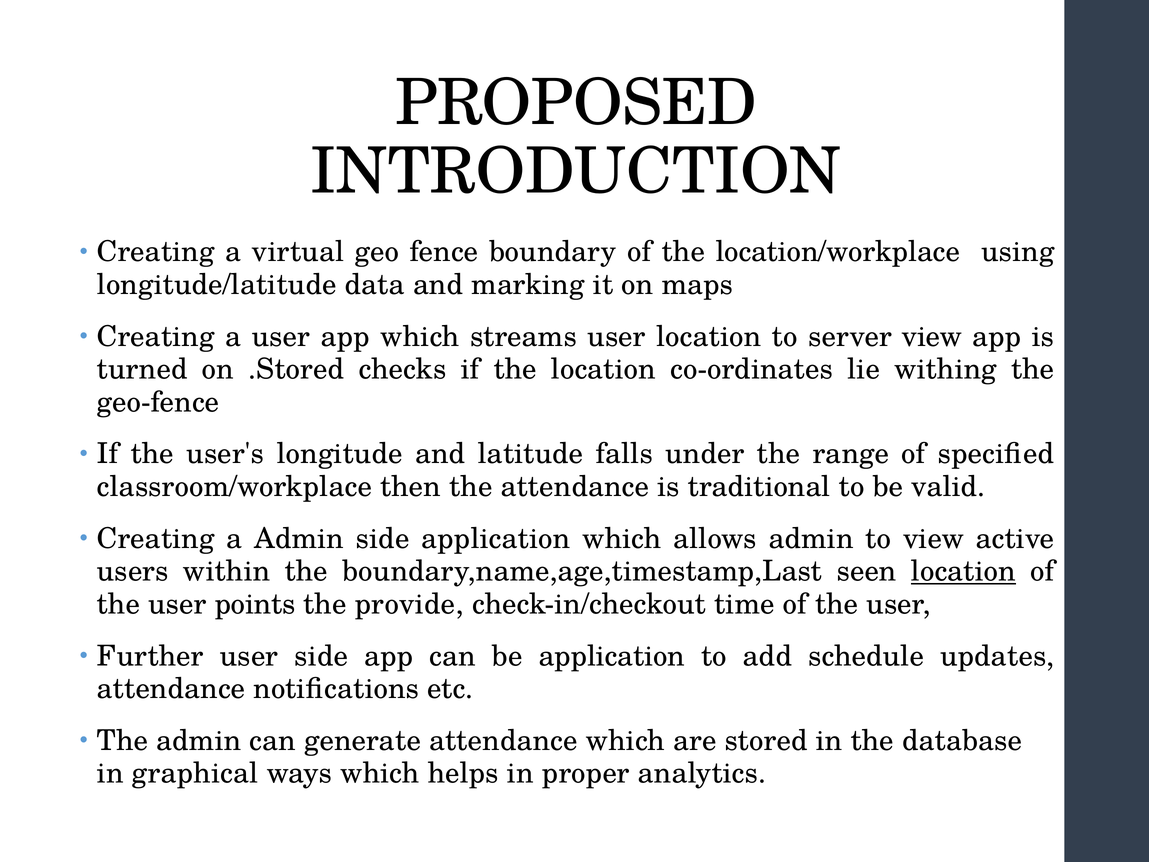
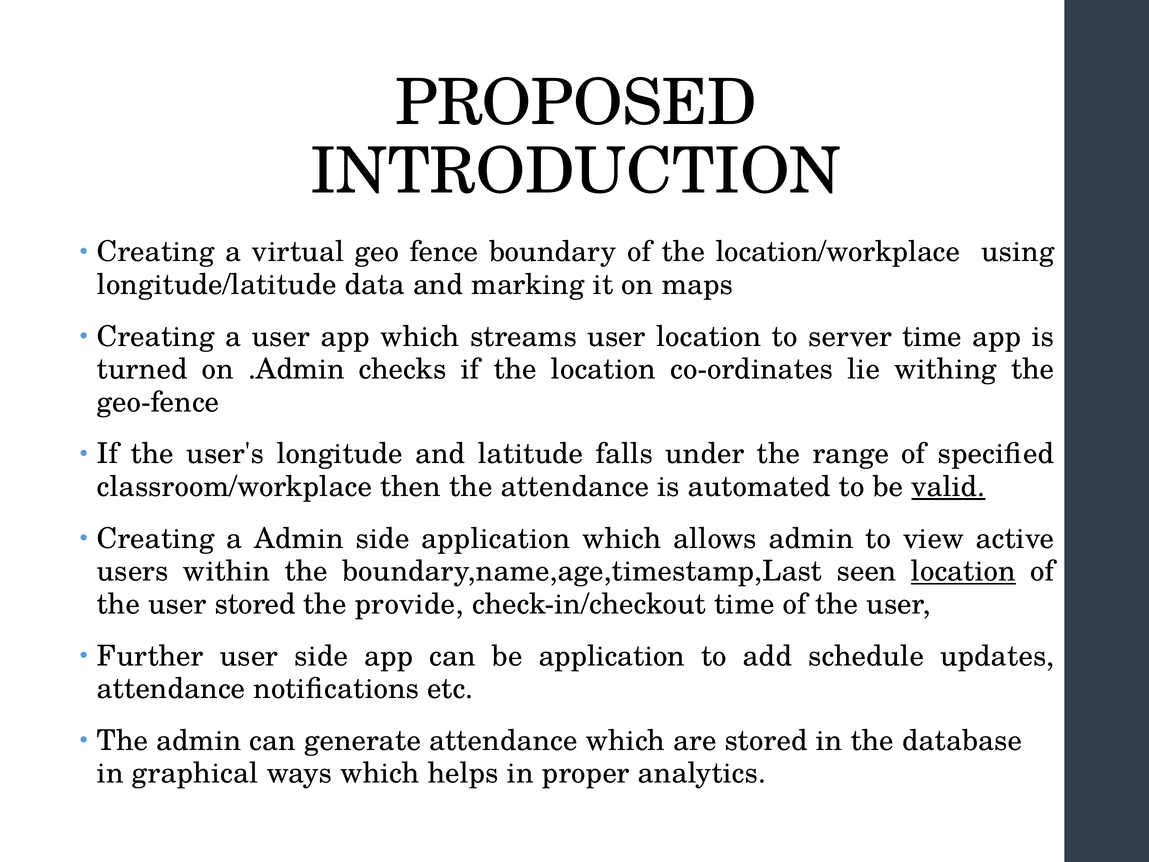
server view: view -> time
.Stored: .Stored -> .Admin
traditional: traditional -> automated
valid underline: none -> present
user points: points -> stored
